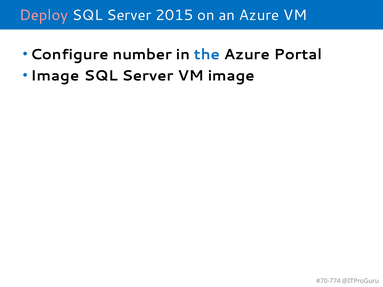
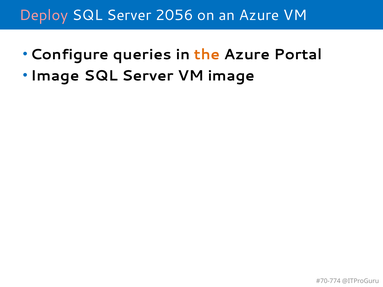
2015: 2015 -> 2056
number: number -> queries
the colour: blue -> orange
